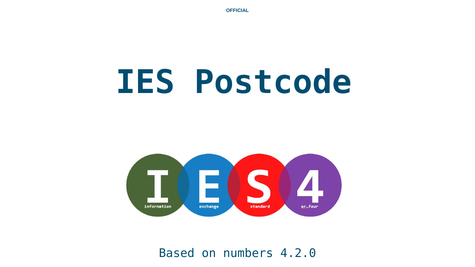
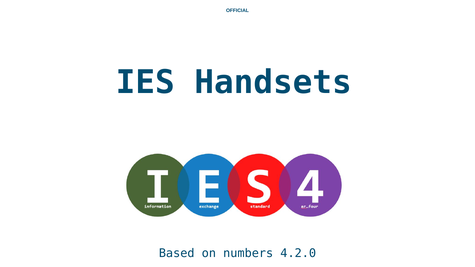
Postcode: Postcode -> Handsets
